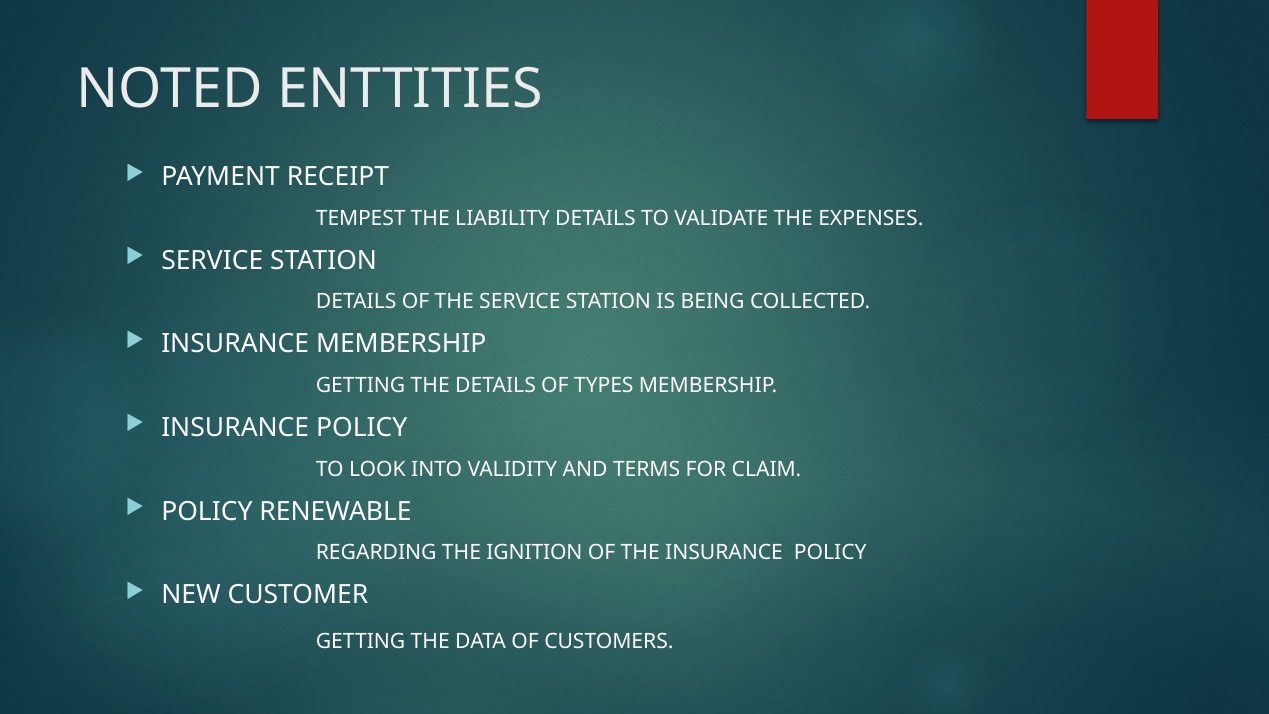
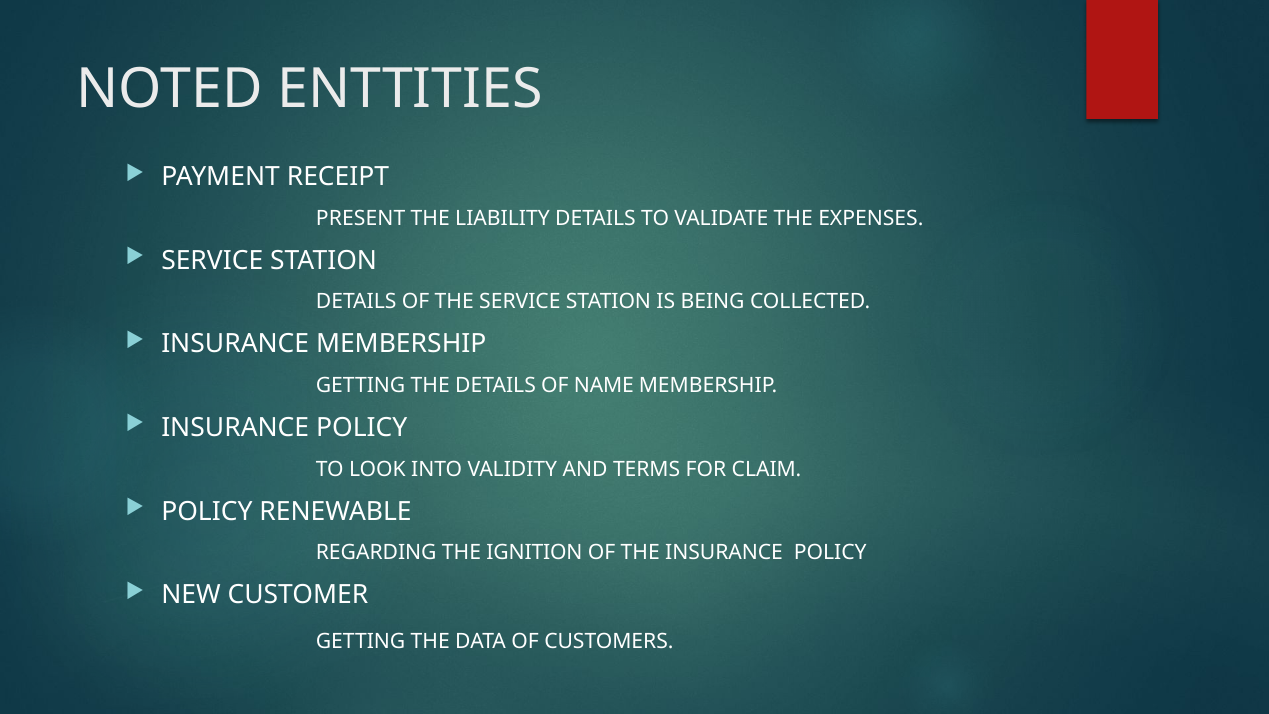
TEMPEST: TEMPEST -> PRESENT
TYPES: TYPES -> NAME
